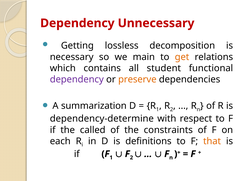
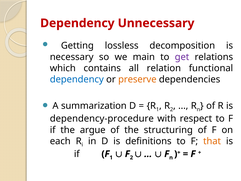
get colour: orange -> purple
student: student -> relation
dependency at (77, 79) colour: purple -> blue
dependency-determine: dependency-determine -> dependency-procedure
called: called -> argue
constraints: constraints -> structuring
